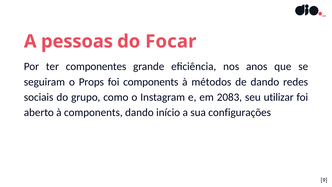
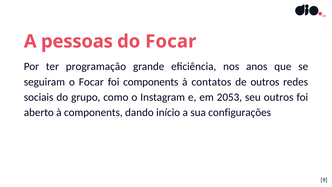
componentes: componentes -> programação
o Props: Props -> Focar
métodos: métodos -> contatos
de dando: dando -> outros
2083: 2083 -> 2053
seu utilizar: utilizar -> outros
